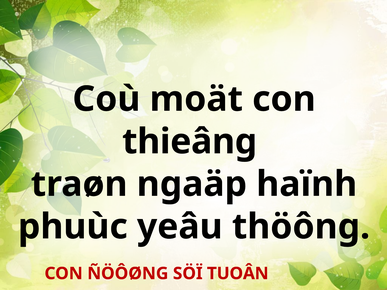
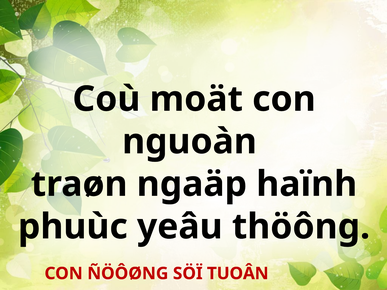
thieâng: thieâng -> nguoàn
